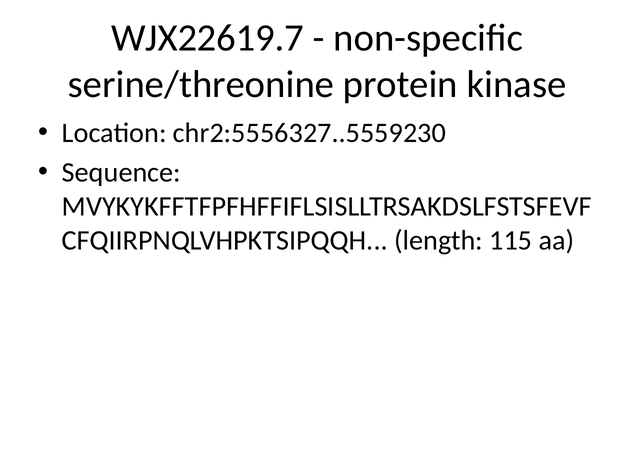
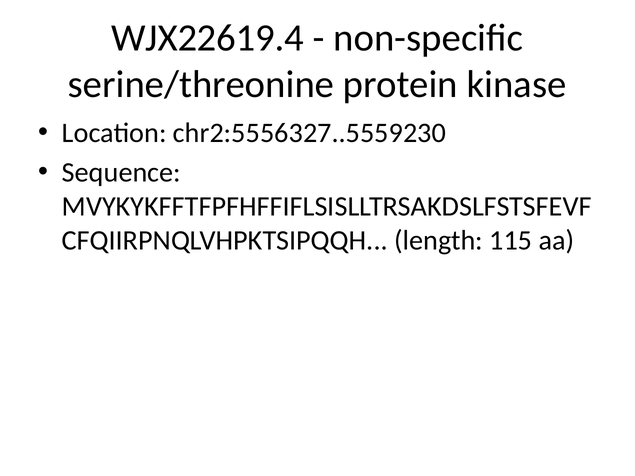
WJX22619.7: WJX22619.7 -> WJX22619.4
